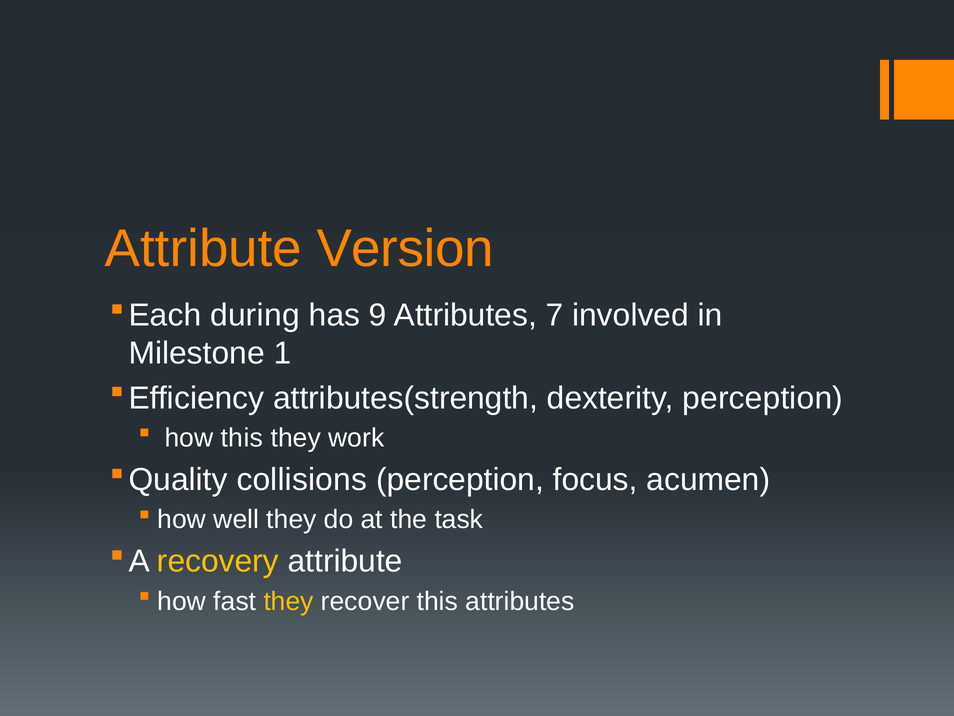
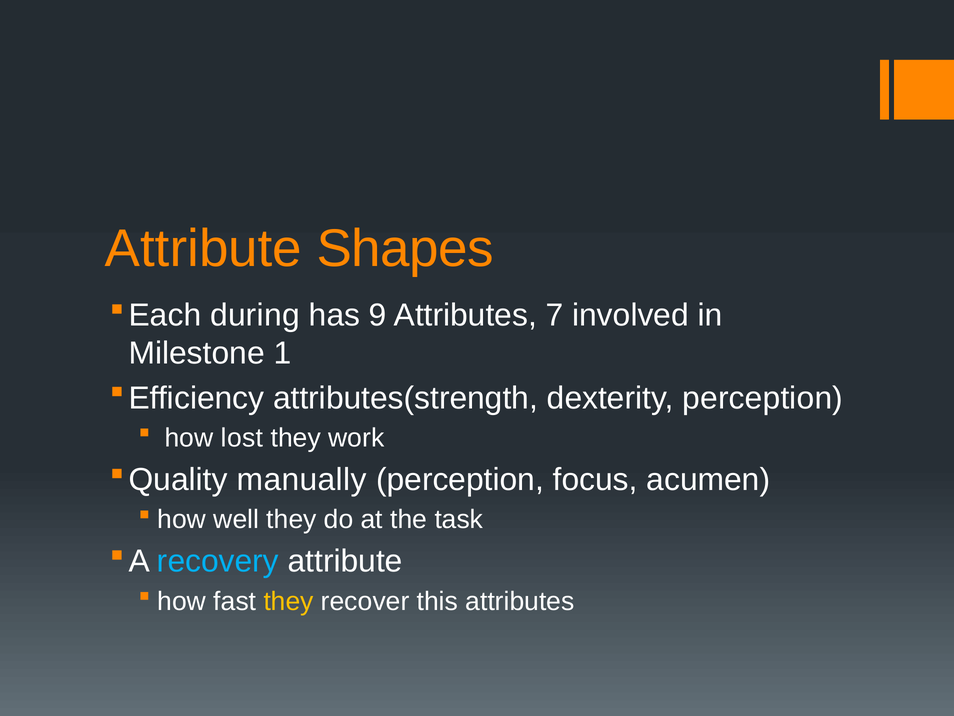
Version: Version -> Shapes
how this: this -> lost
collisions: collisions -> manually
recovery colour: yellow -> light blue
